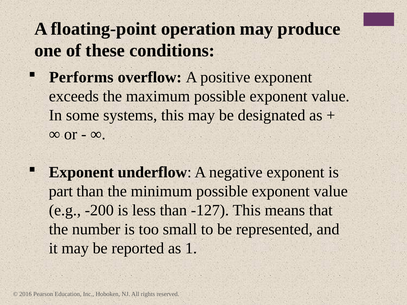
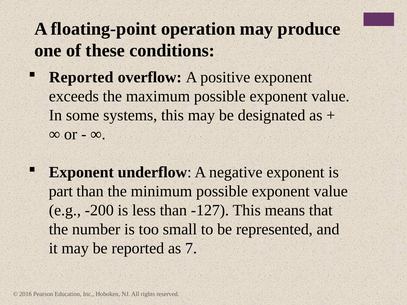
Performs at (81, 77): Performs -> Reported
1: 1 -> 7
